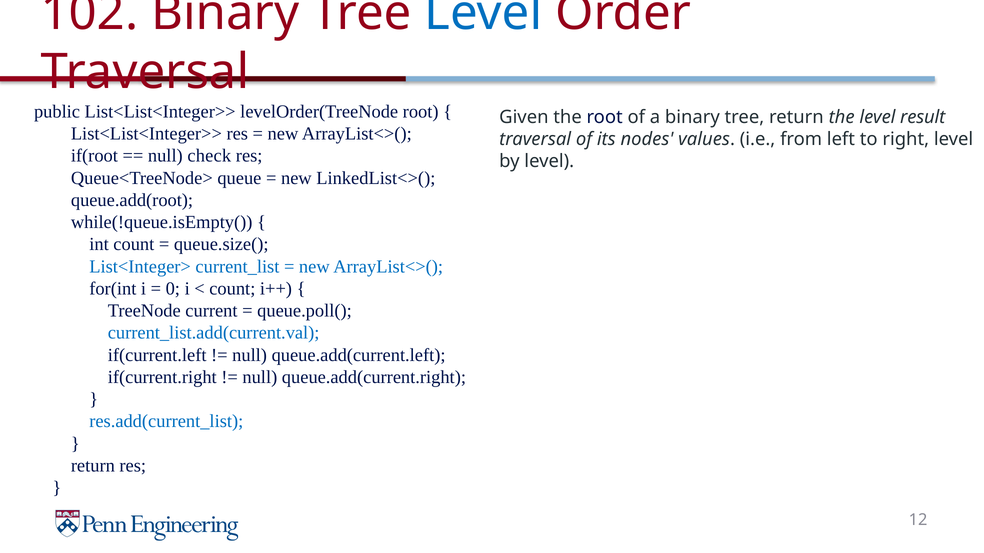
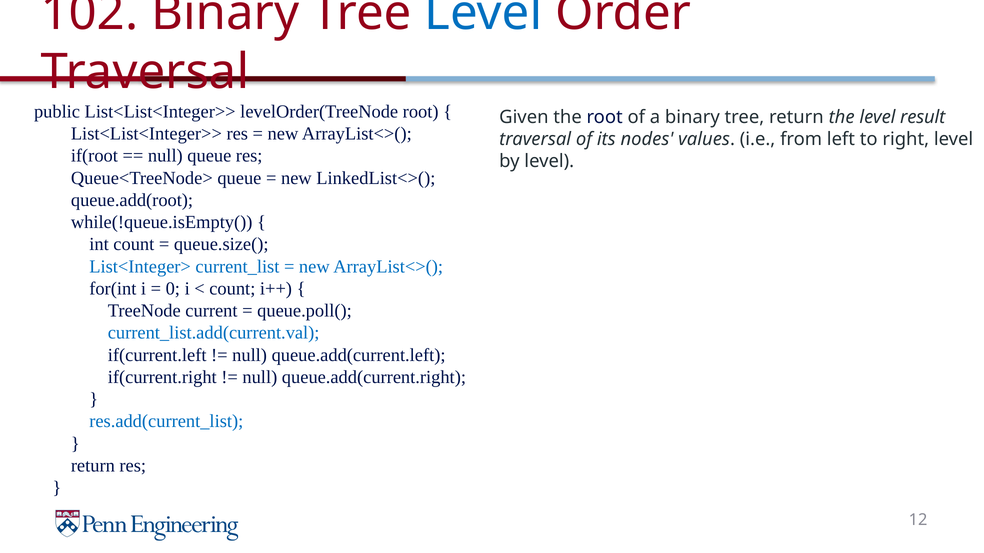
null check: check -> queue
